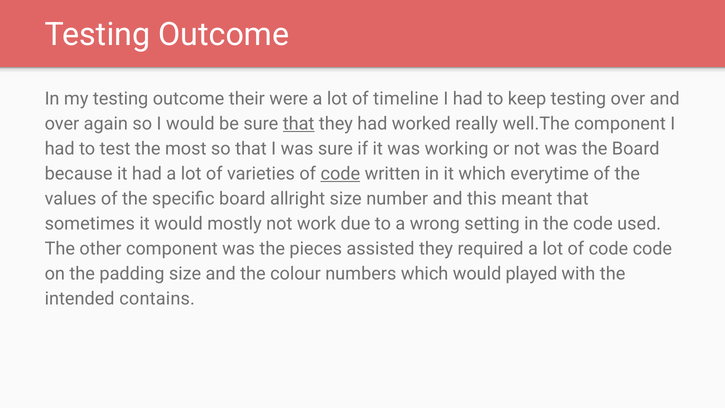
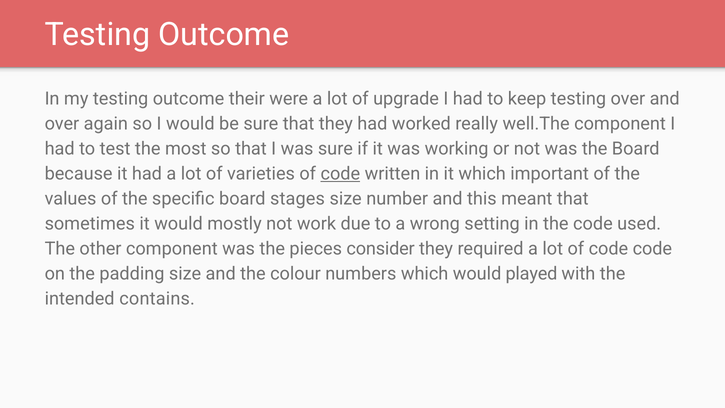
timeline: timeline -> upgrade
that at (299, 123) underline: present -> none
everytime: everytime -> important
allright: allright -> stages
assisted: assisted -> consider
